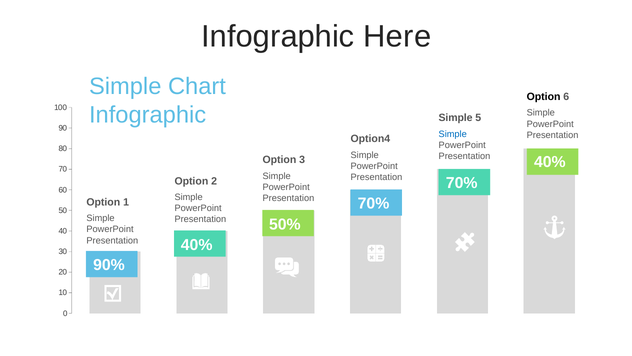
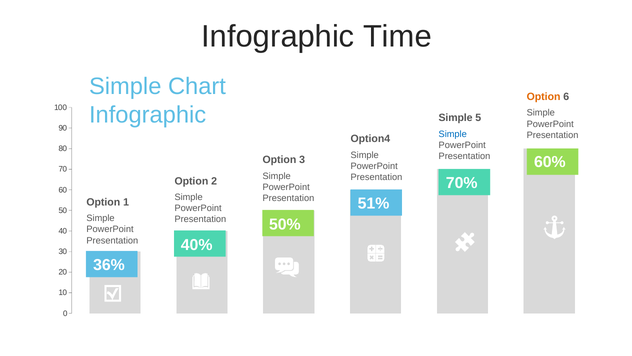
Here: Here -> Time
Option at (544, 97) colour: black -> orange
40% at (550, 162): 40% -> 60%
70% at (374, 203): 70% -> 51%
90%: 90% -> 36%
